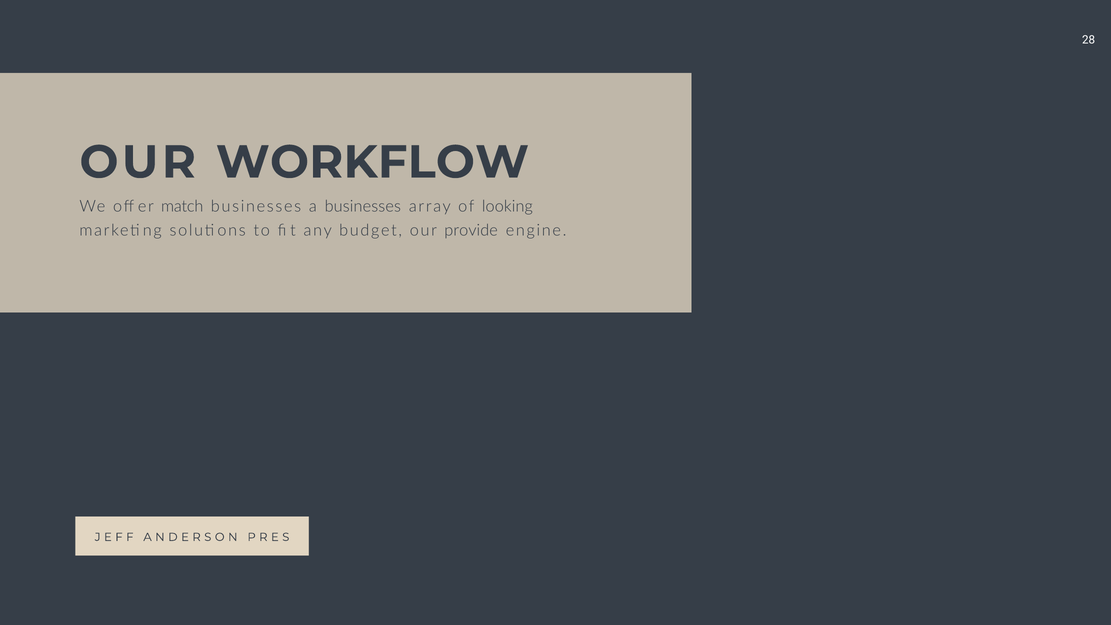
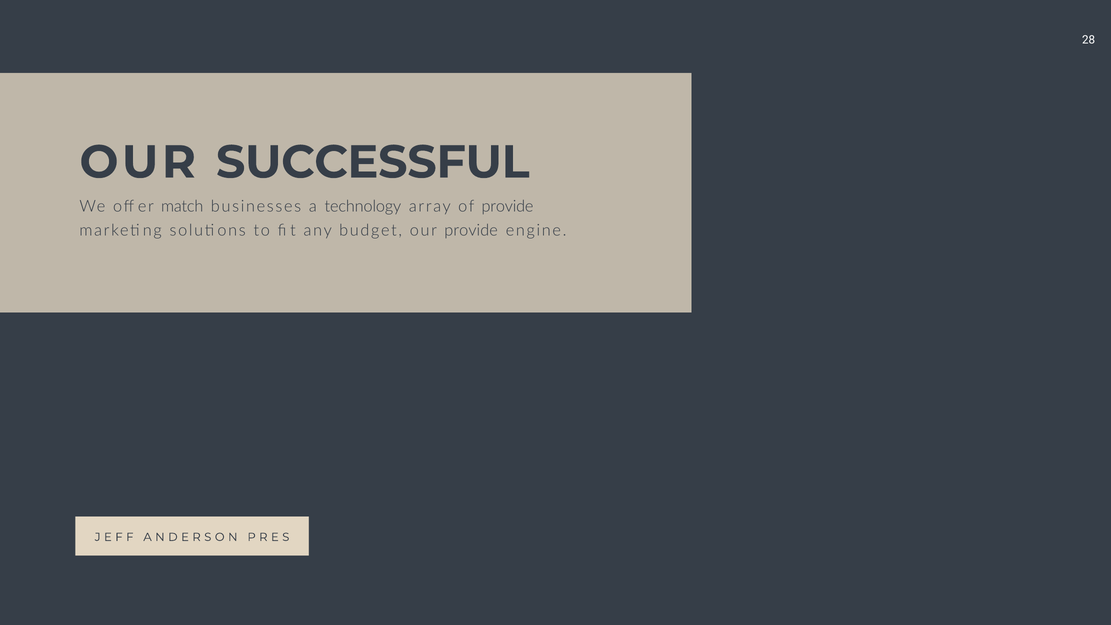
WORKFLOW: WORKFLOW -> SUCCESSFUL
a businesses: businesses -> technology
of looking: looking -> provide
